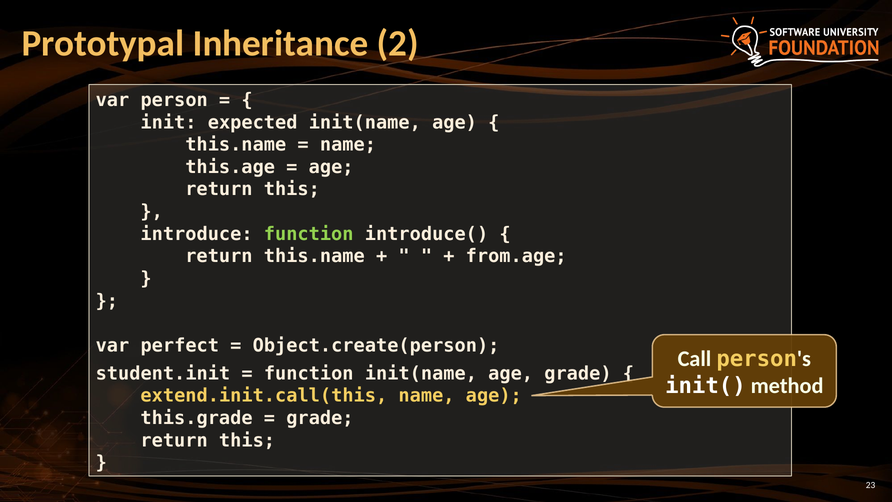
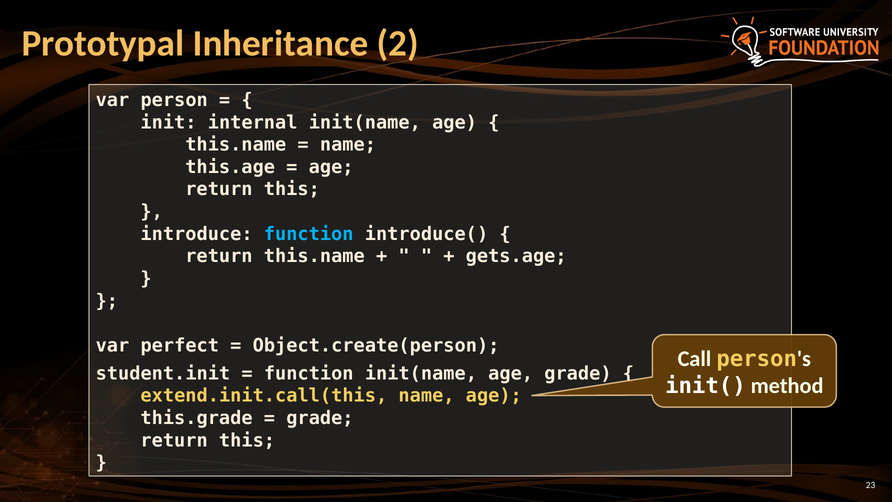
expected: expected -> internal
function at (309, 234) colour: light green -> light blue
from.age: from.age -> gets.age
